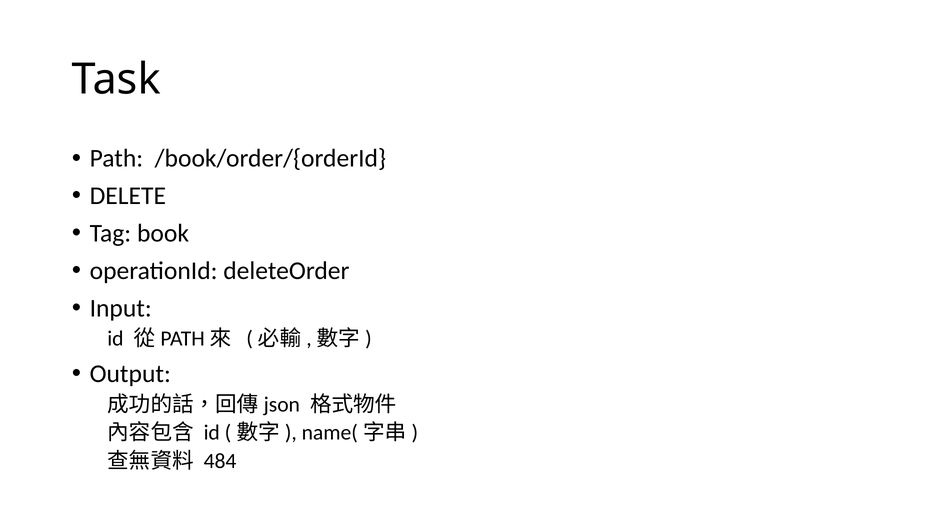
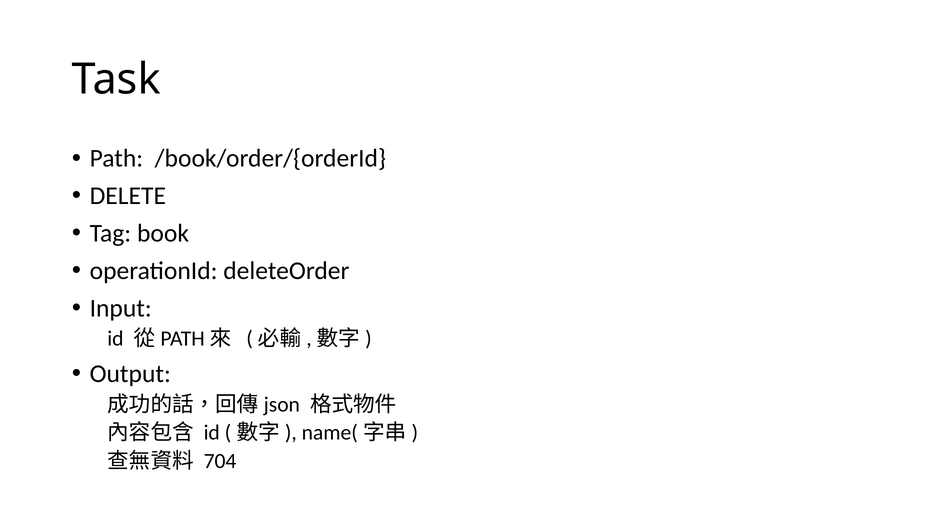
484: 484 -> 704
